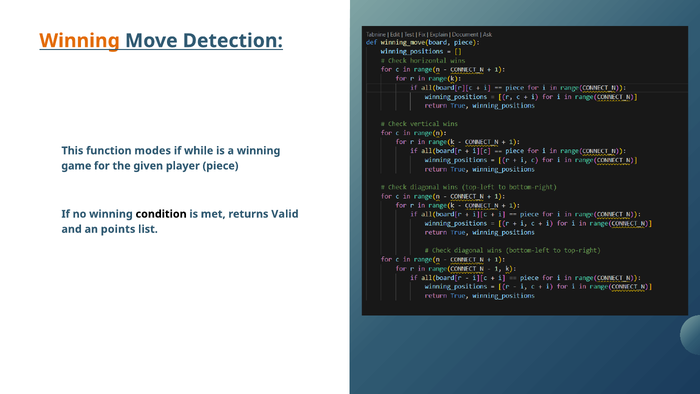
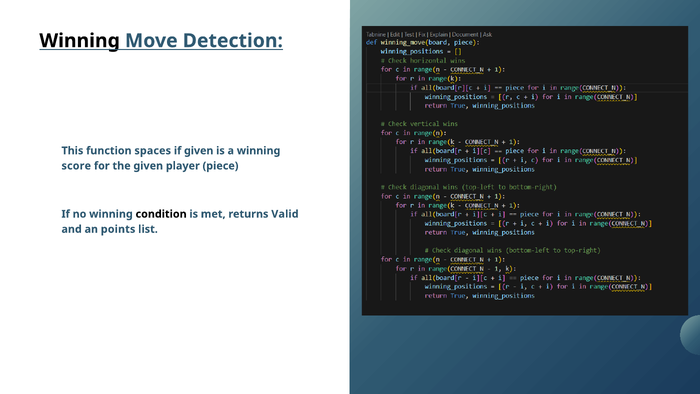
Winning at (80, 41) colour: orange -> black
modes: modes -> spaces
if while: while -> given
game: game -> score
